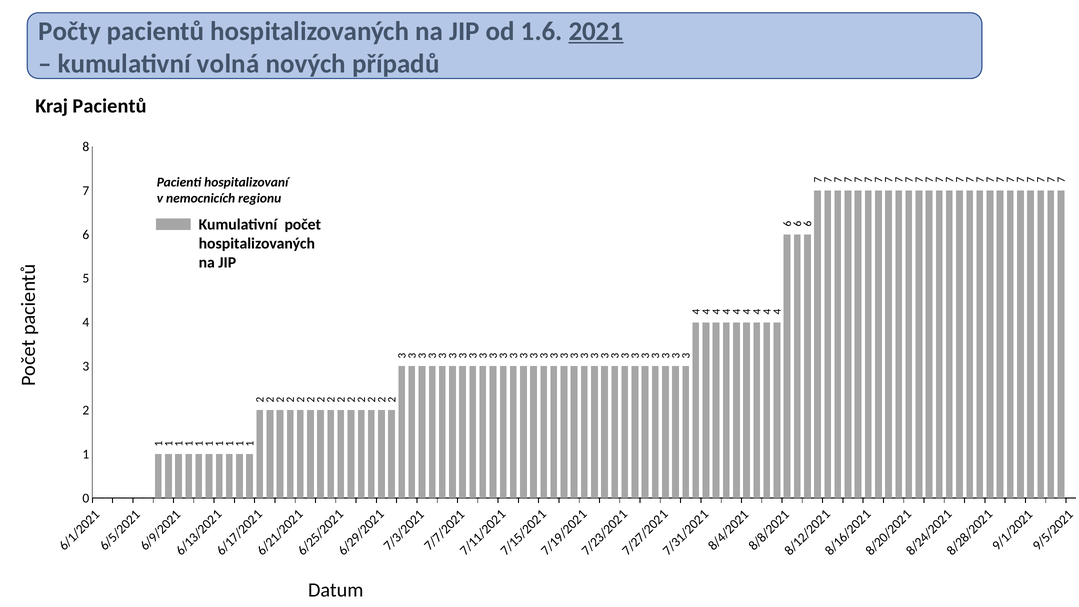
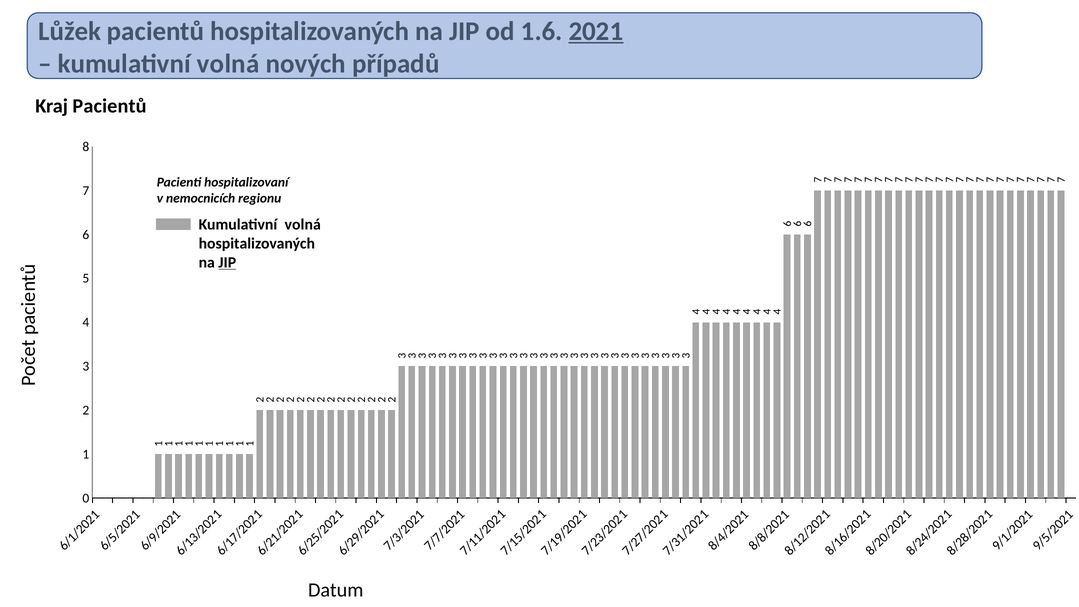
Počty: Počty -> Lůžek
počet at (303, 225): počet -> volná
JIP at (227, 262) underline: none -> present
